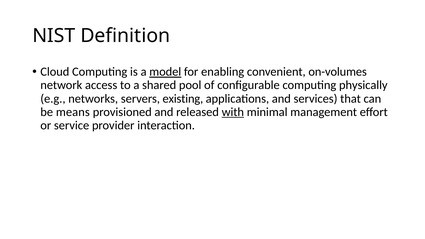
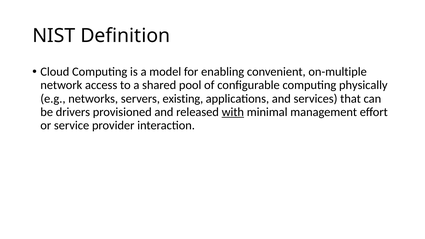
model underline: present -> none
on-volumes: on-volumes -> on-multiple
means: means -> drivers
